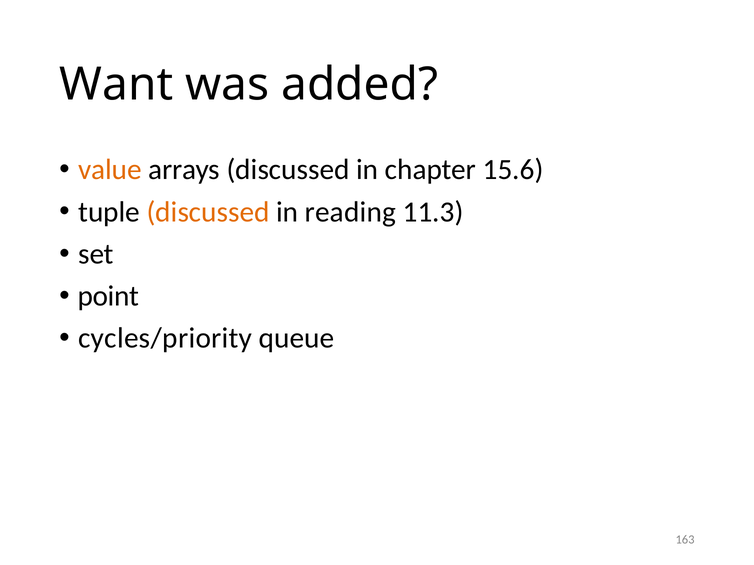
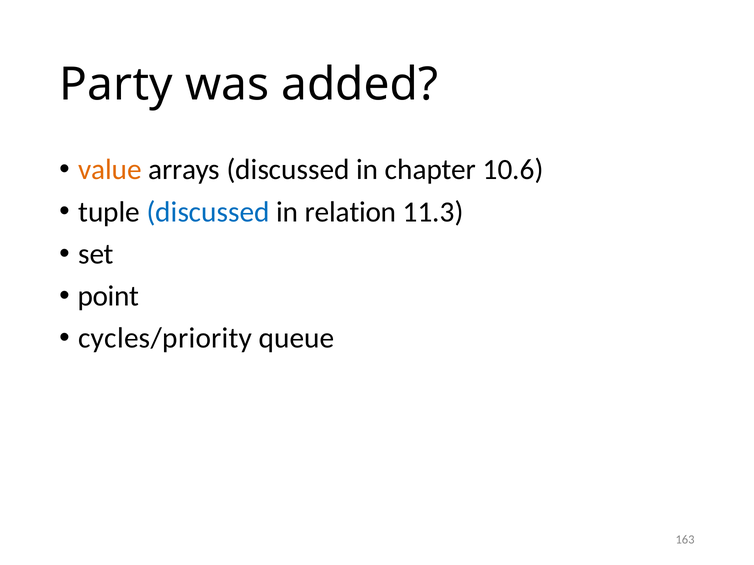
Want: Want -> Party
15.6: 15.6 -> 10.6
discussed at (208, 212) colour: orange -> blue
reading: reading -> relation
